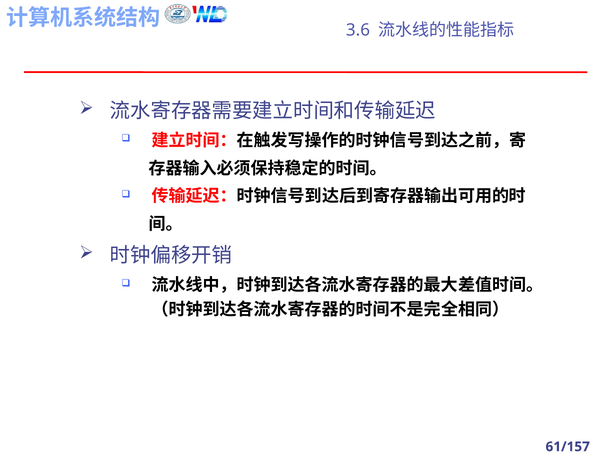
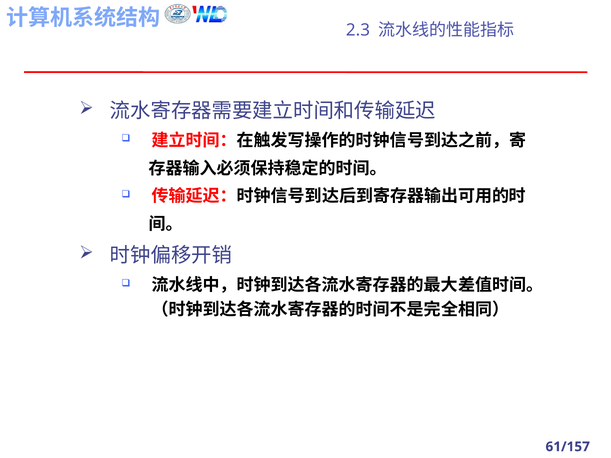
3.6: 3.6 -> 2.3
